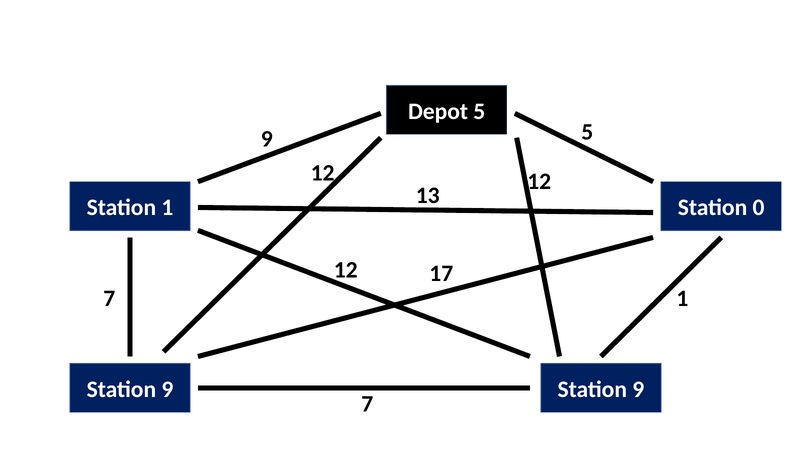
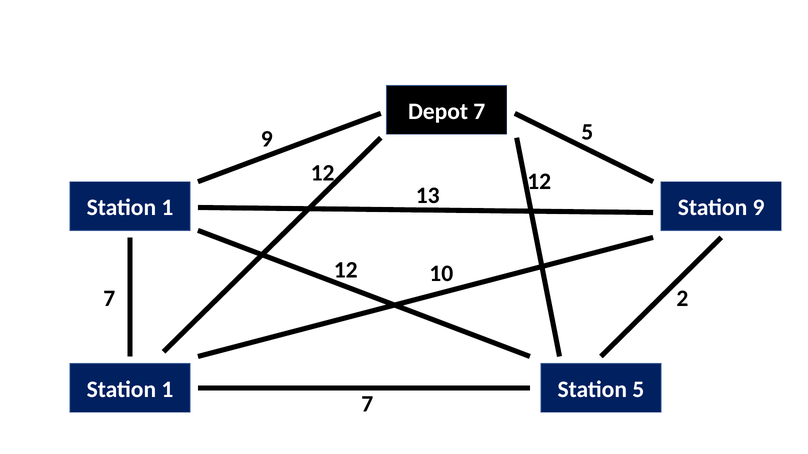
Depot 5: 5 -> 7
Station 0: 0 -> 9
17: 17 -> 10
7 1: 1 -> 2
9 at (167, 390): 9 -> 1
9 at (638, 390): 9 -> 5
